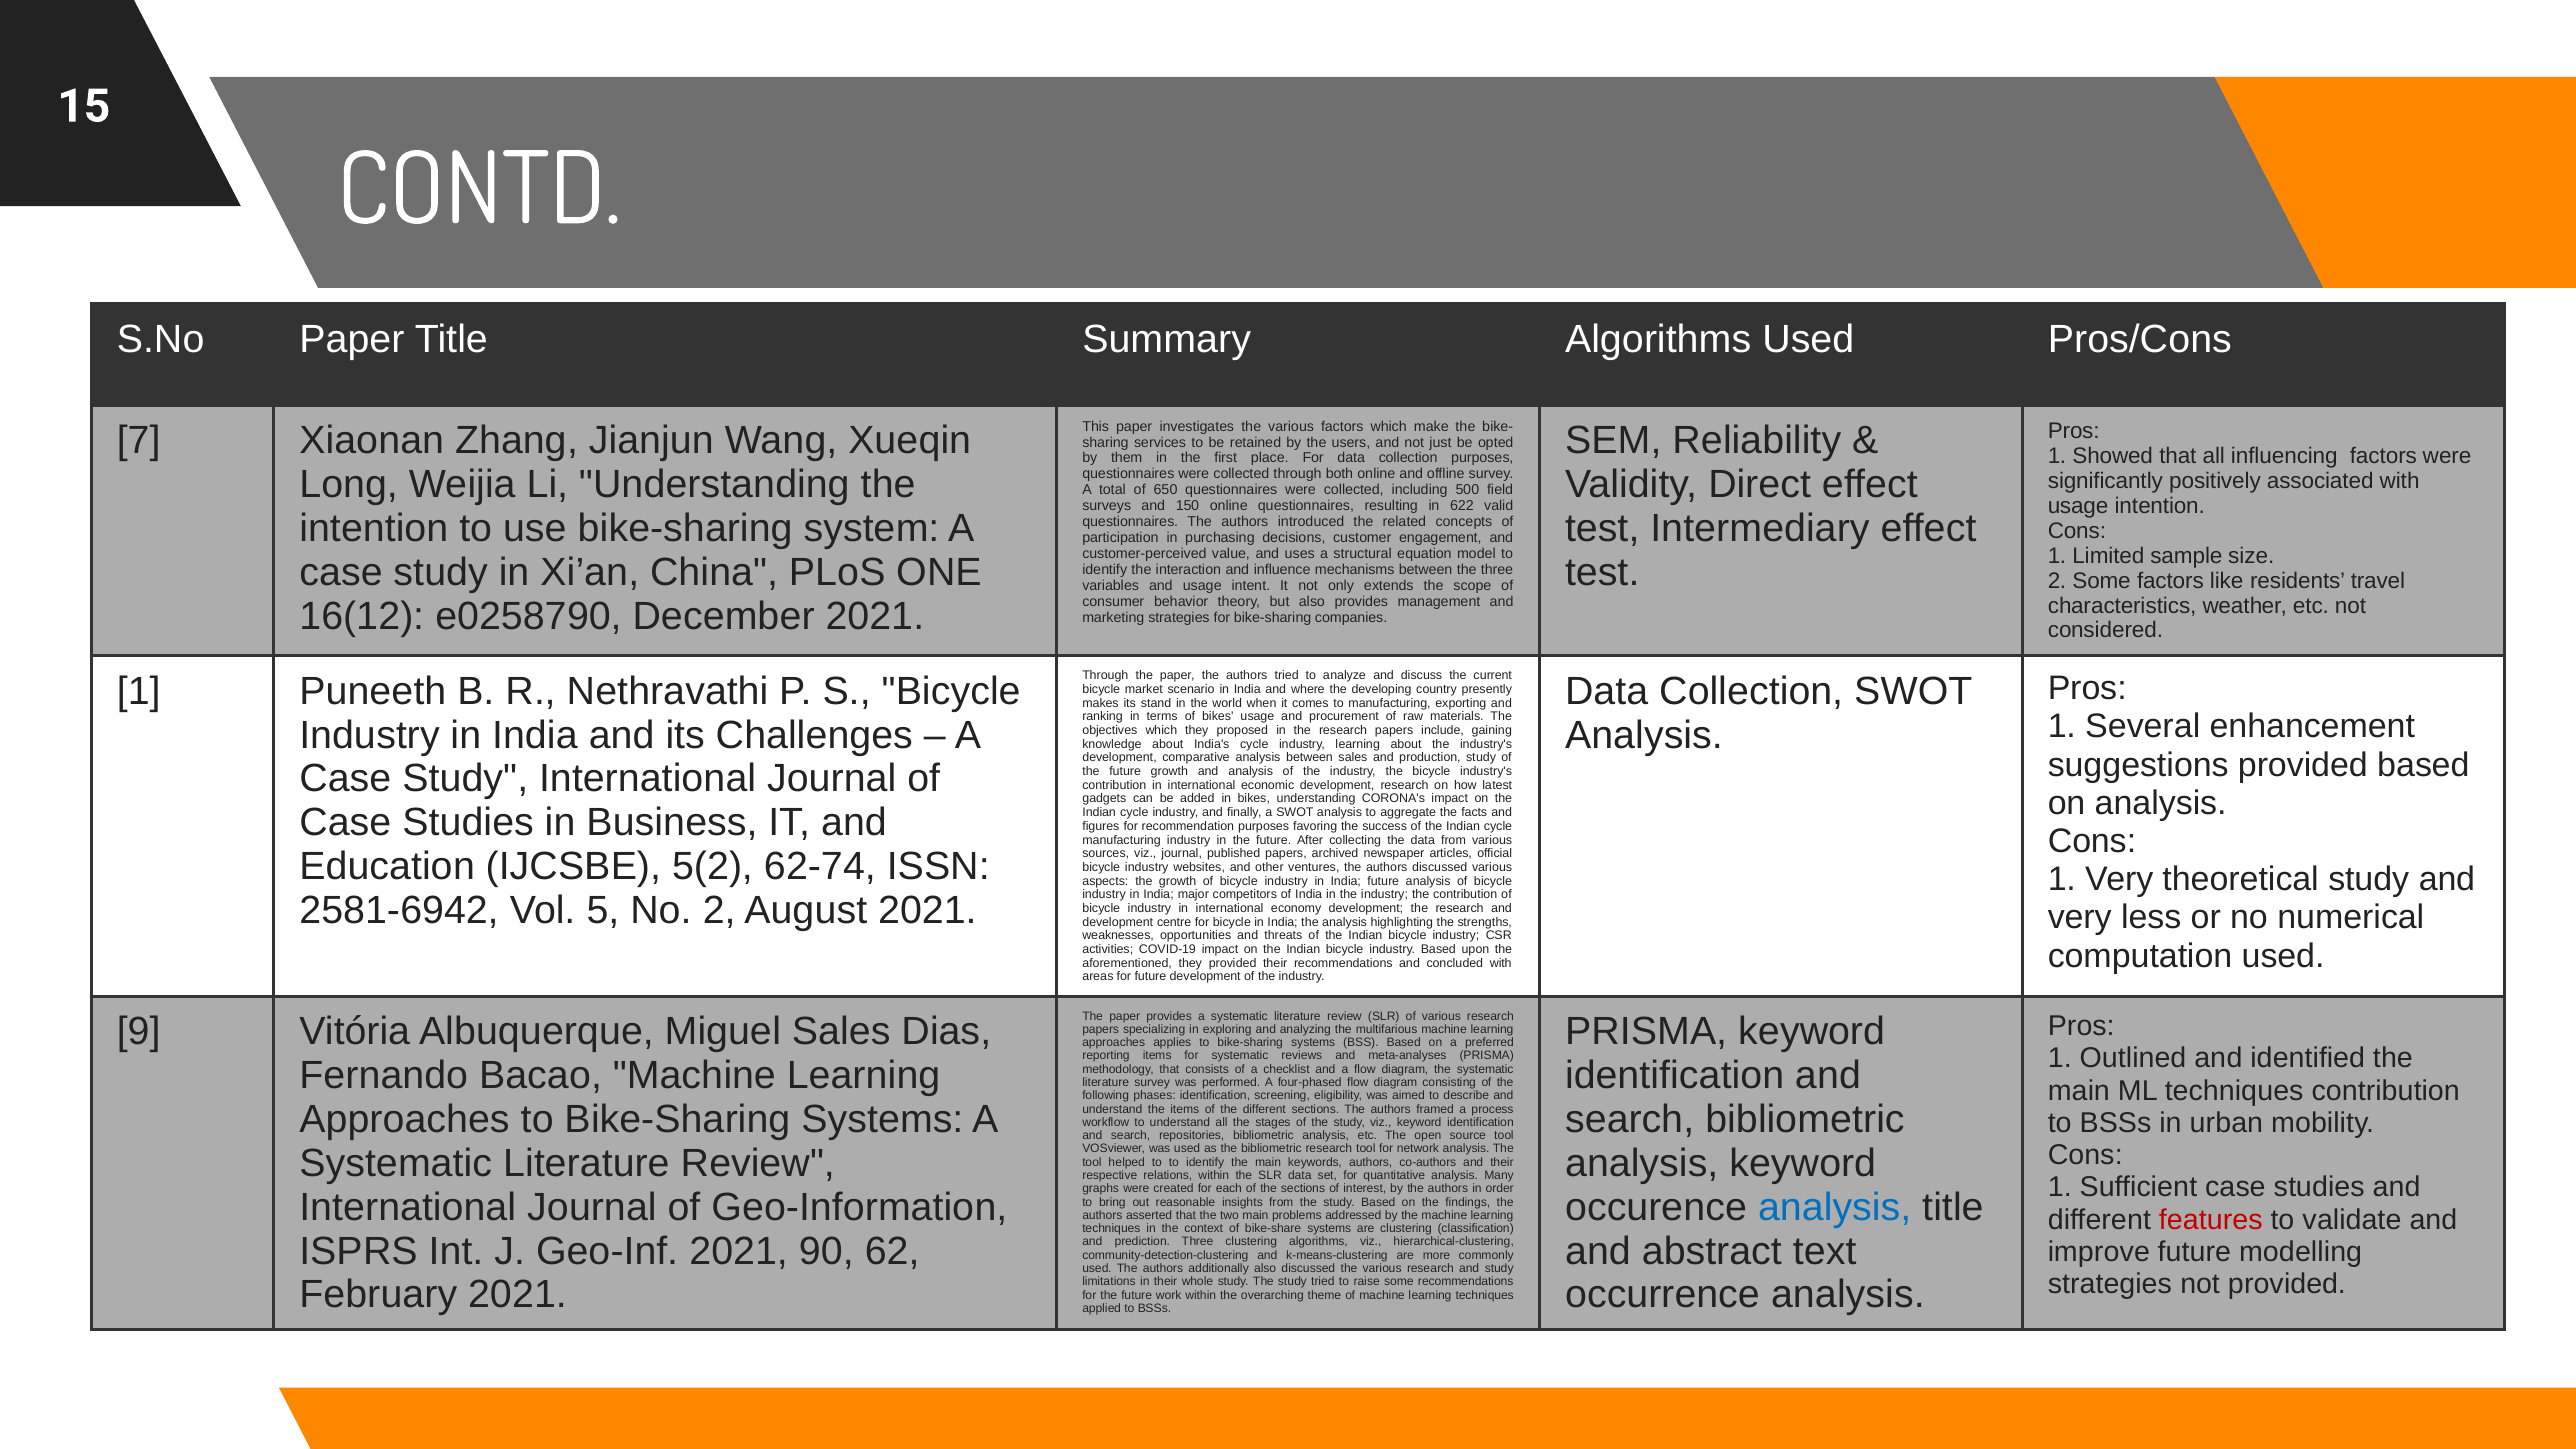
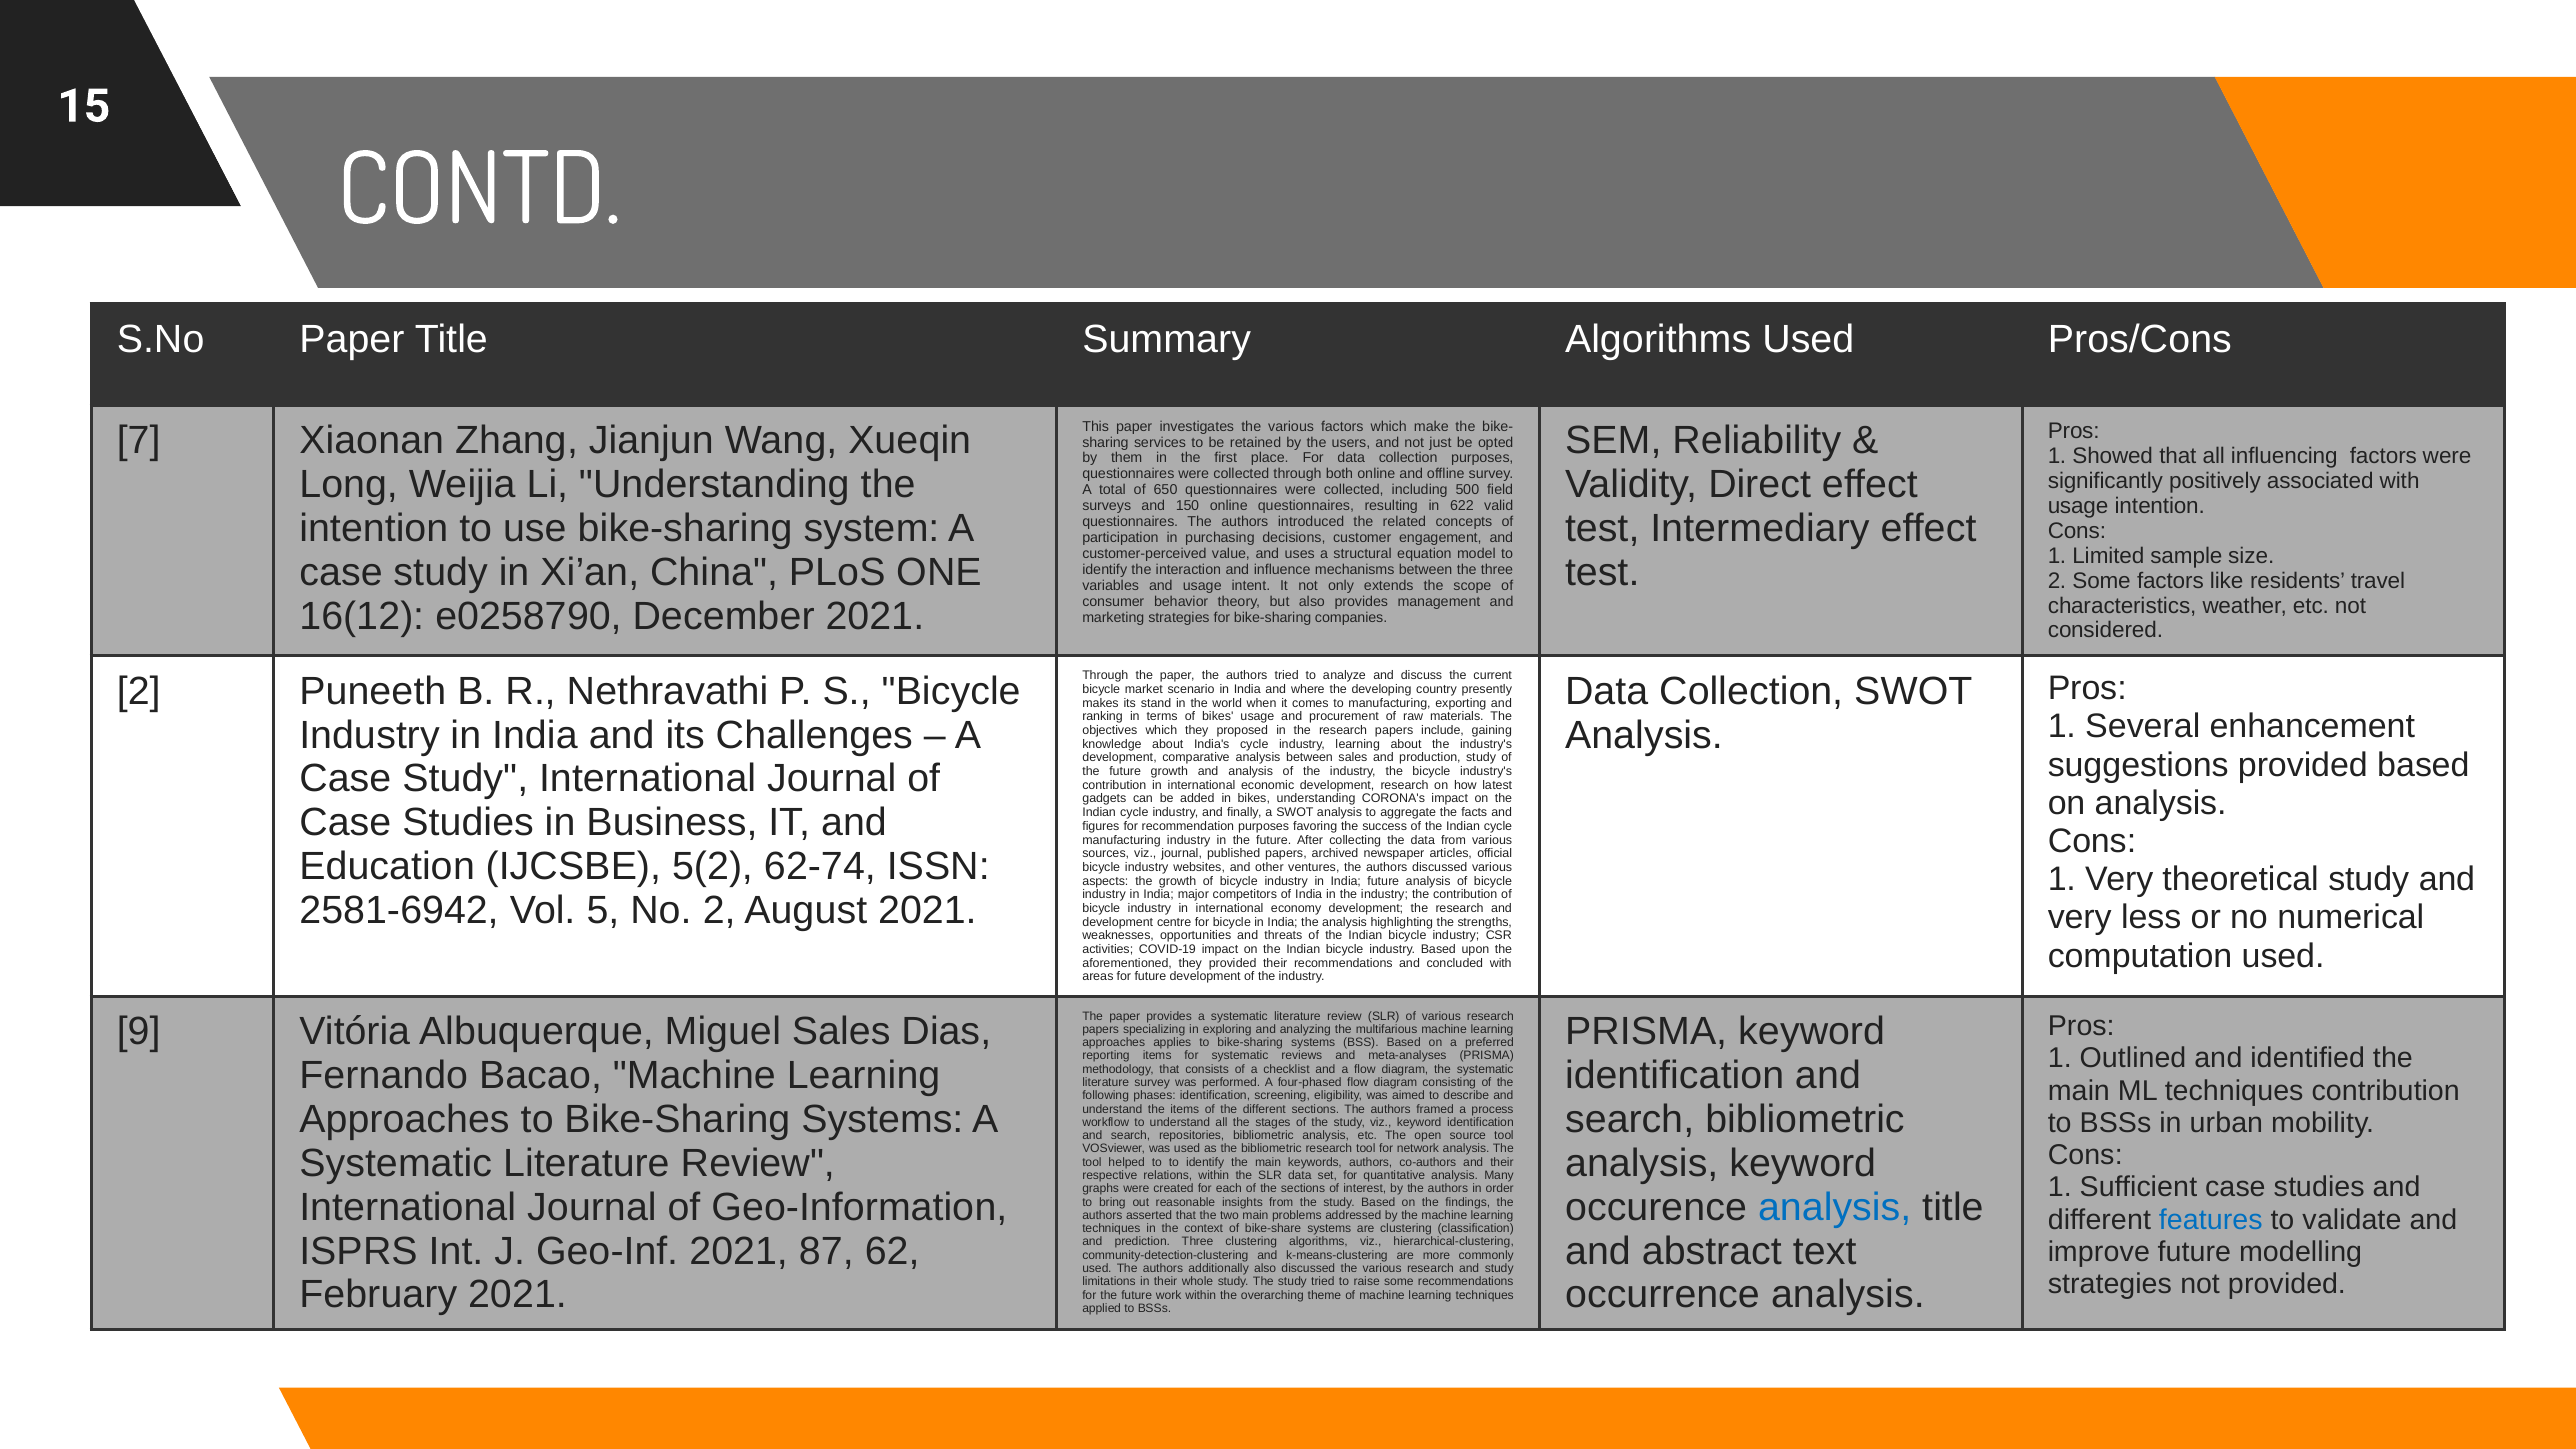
1 at (139, 691): 1 -> 2
features colour: red -> blue
90: 90 -> 87
